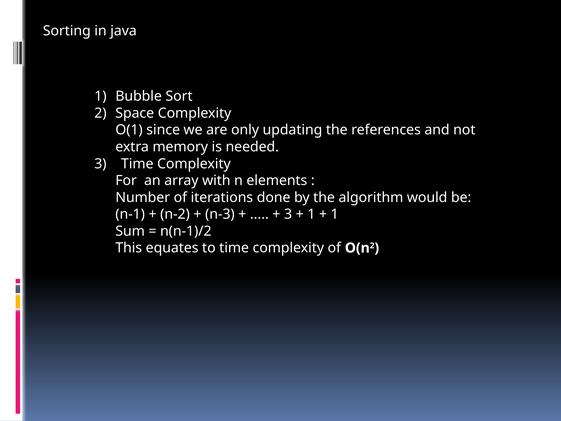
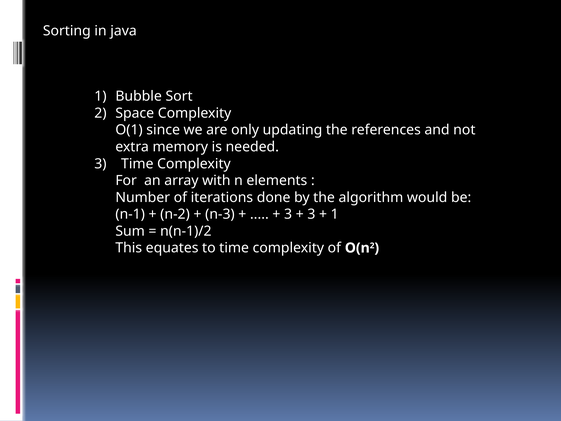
1 at (311, 214): 1 -> 3
